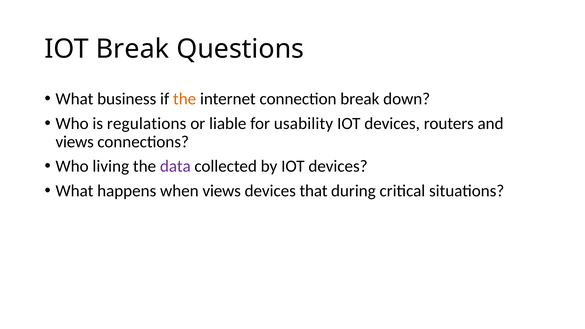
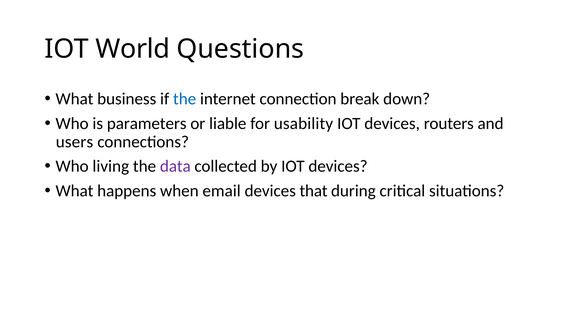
IOT Break: Break -> World
the at (185, 99) colour: orange -> blue
regulations: regulations -> parameters
views at (75, 142): views -> users
when views: views -> email
